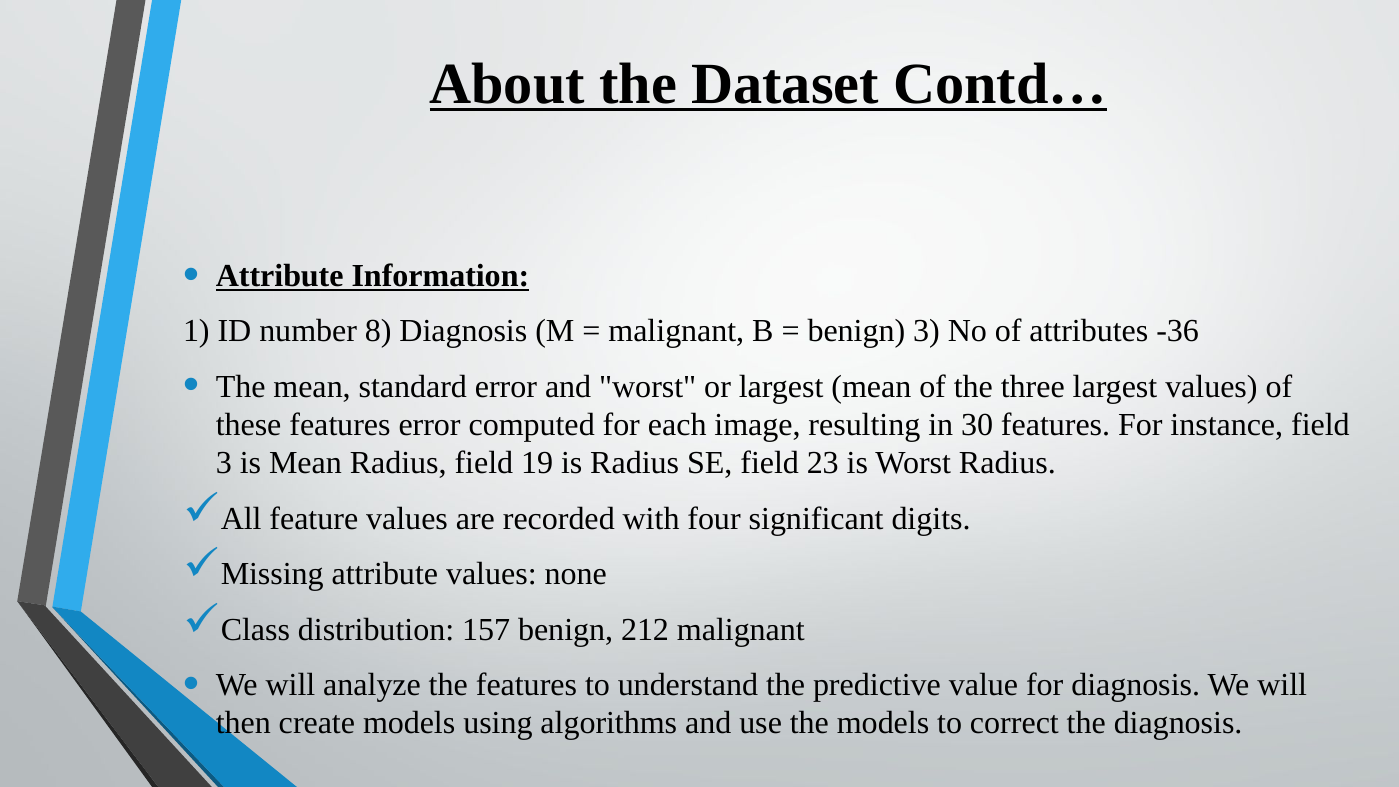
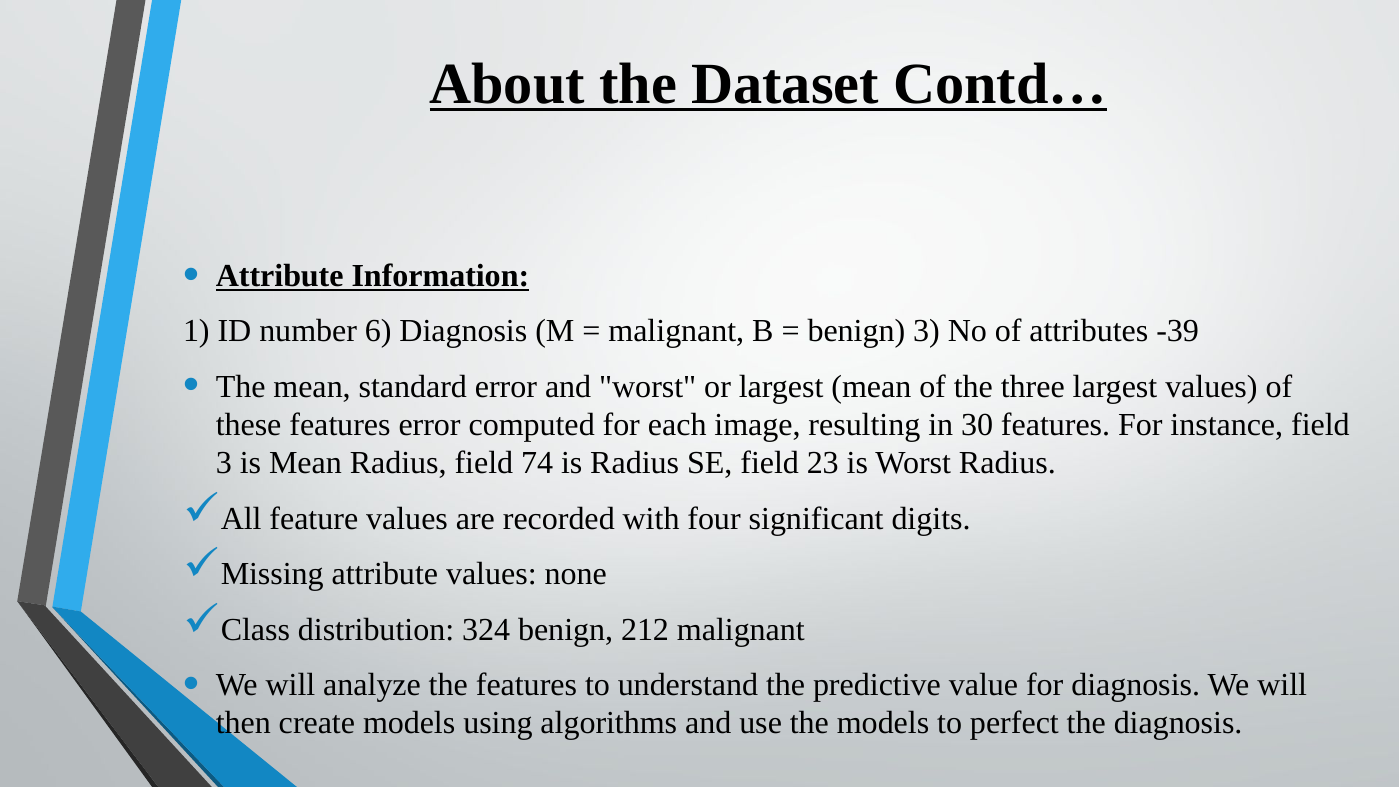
8: 8 -> 6
-36: -36 -> -39
19: 19 -> 74
157: 157 -> 324
correct: correct -> perfect
